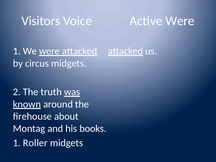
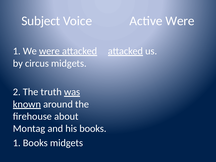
Visitors: Visitors -> Subject
1 Roller: Roller -> Books
